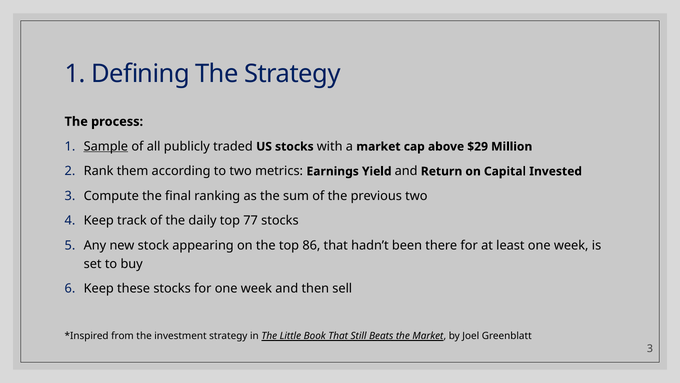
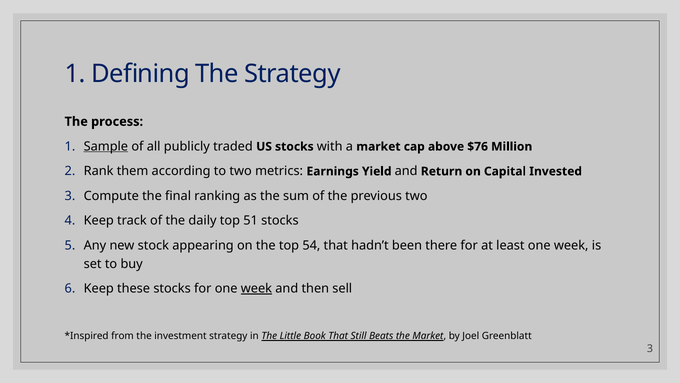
$29: $29 -> $76
77: 77 -> 51
86: 86 -> 54
week at (256, 288) underline: none -> present
